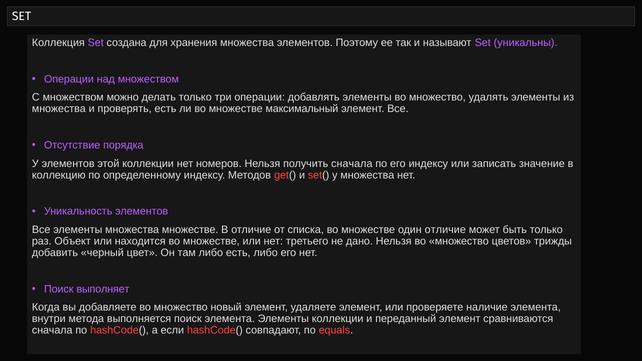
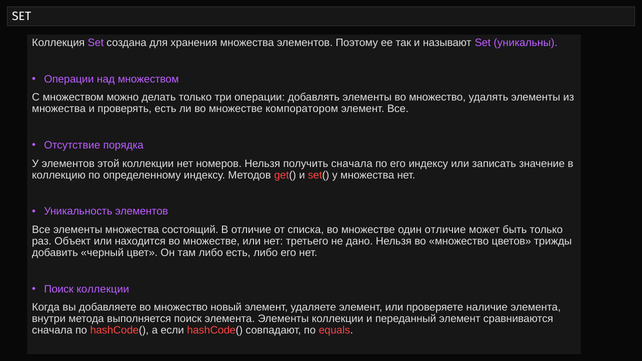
максимальный: максимальный -> компоратором
множества множестве: множестве -> состоящий
Поиск выполняет: выполняет -> коллекции
